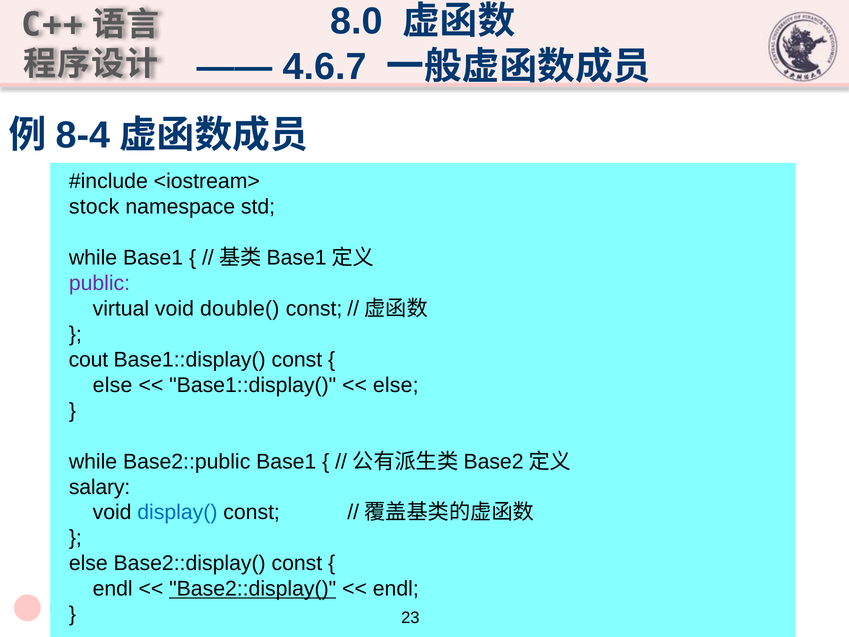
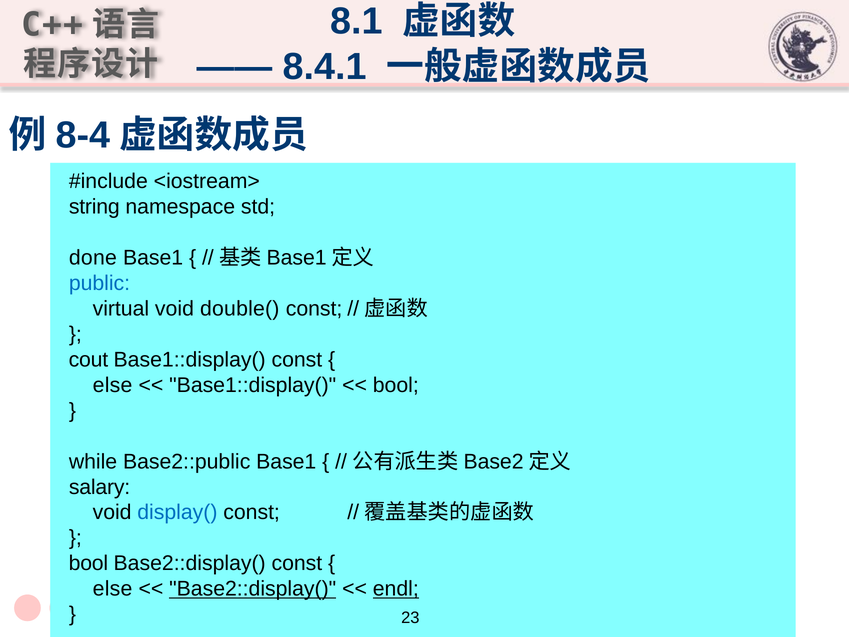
8.0: 8.0 -> 8.1
4.6.7: 4.6.7 -> 8.4.1
stock: stock -> string
while at (93, 258): while -> done
public colour: purple -> blue
else at (396, 385): else -> bool
else at (88, 563): else -> bool
endl at (113, 589): endl -> else
endl at (396, 589) underline: none -> present
